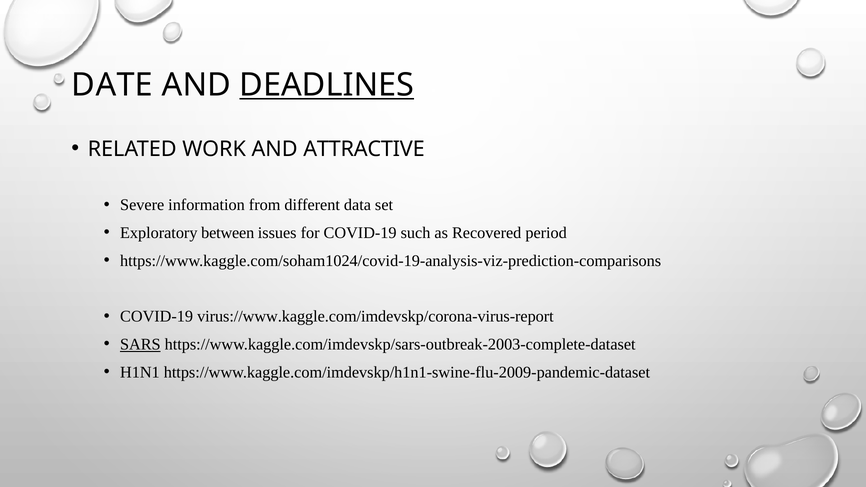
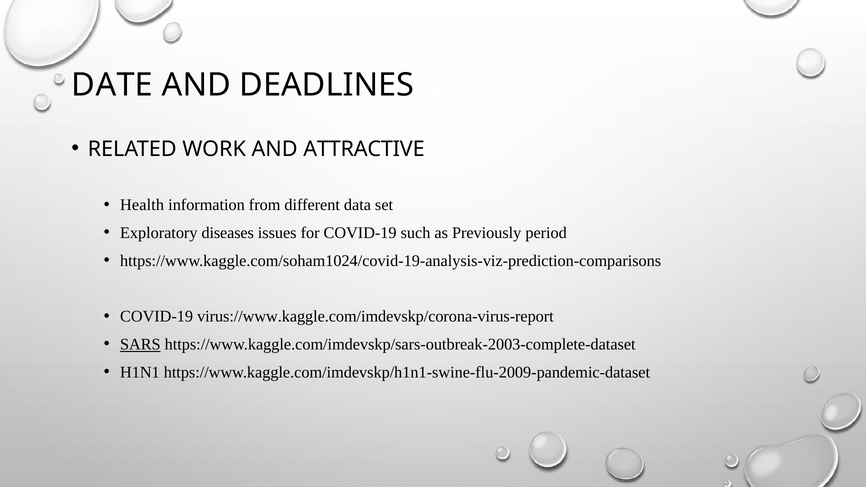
DEADLINES underline: present -> none
Severe: Severe -> Health
between: between -> diseases
Recovered: Recovered -> Previously
